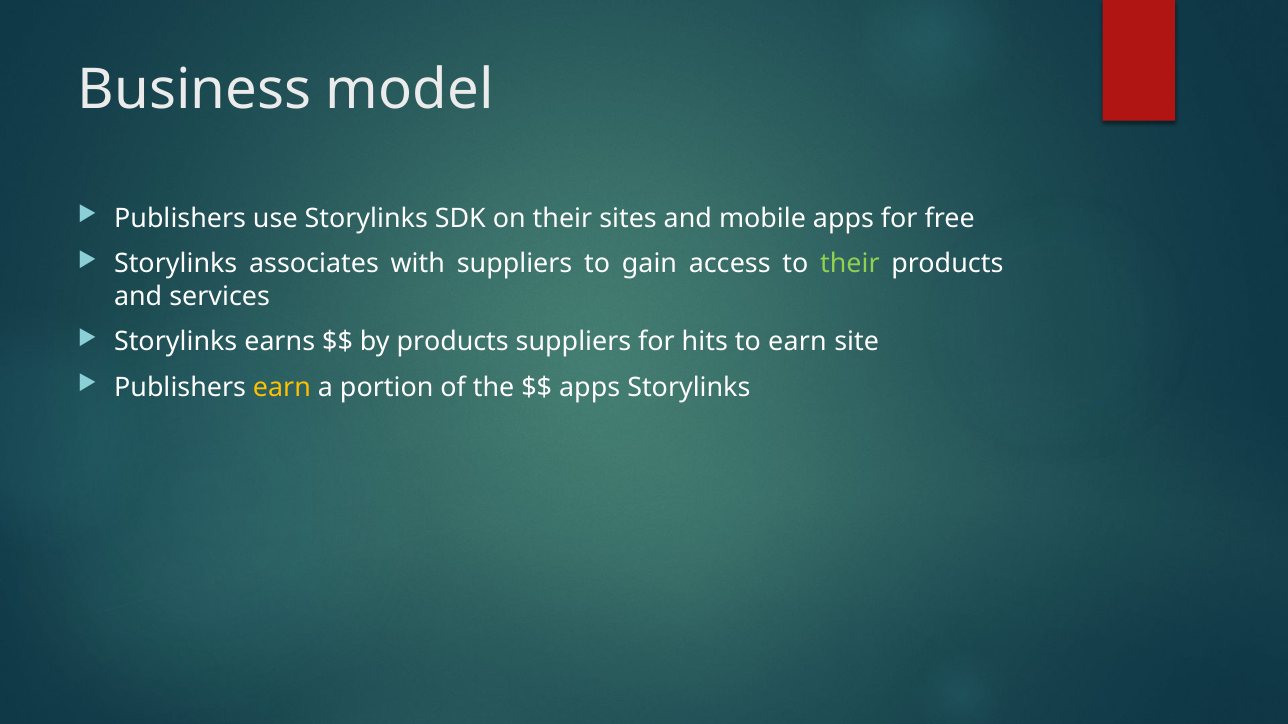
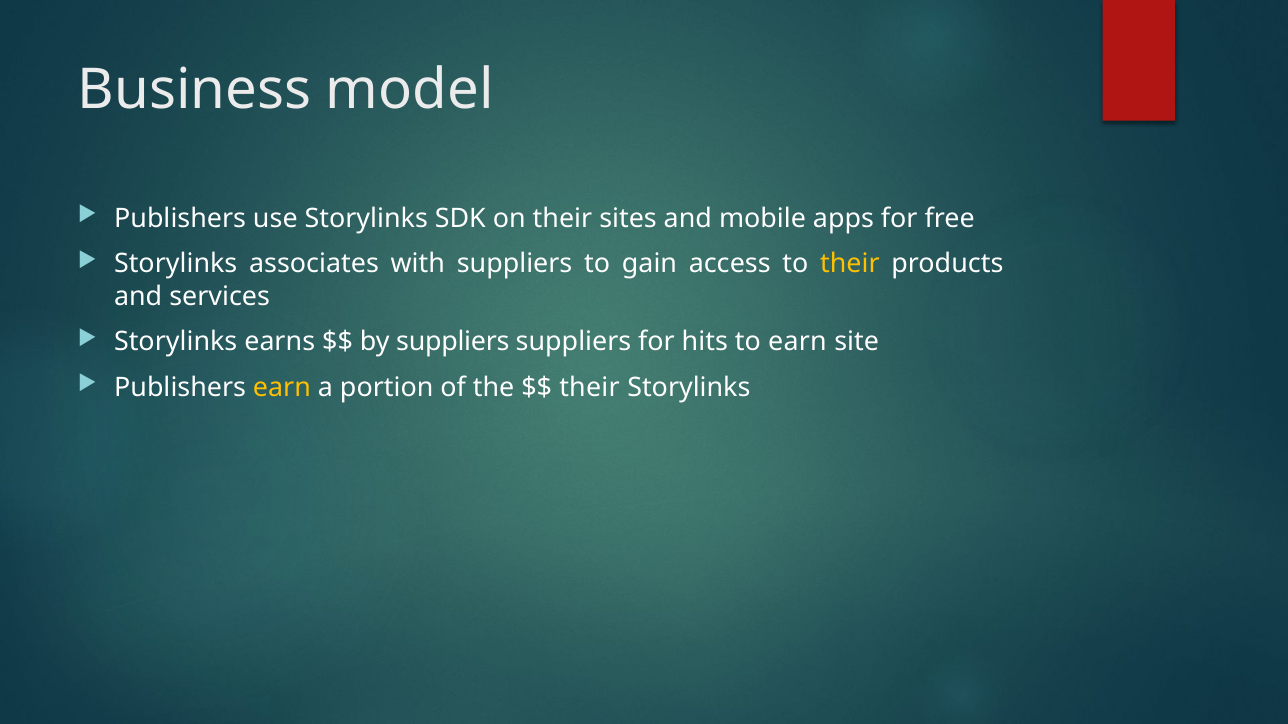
their at (850, 264) colour: light green -> yellow
by products: products -> suppliers
apps at (590, 388): apps -> their
